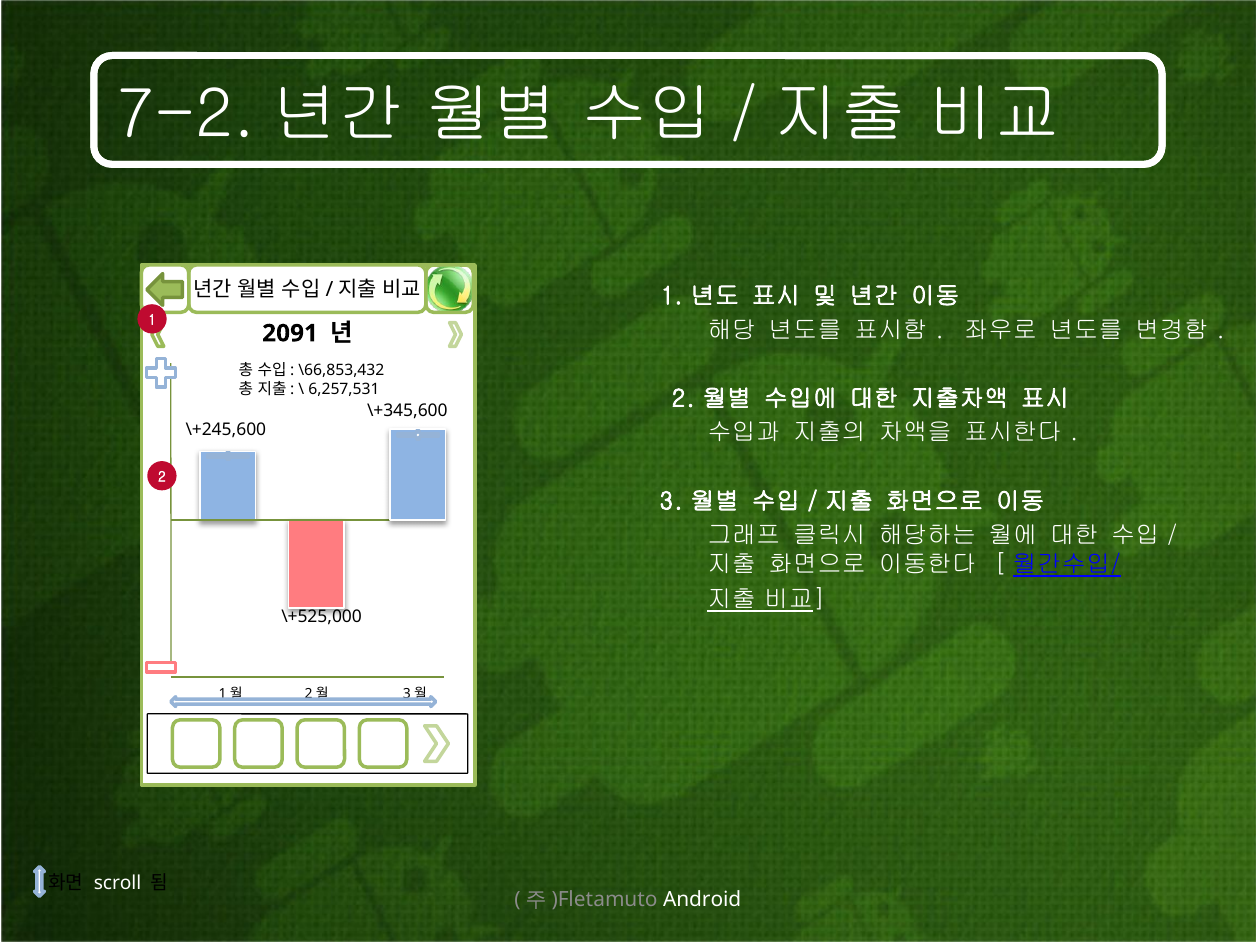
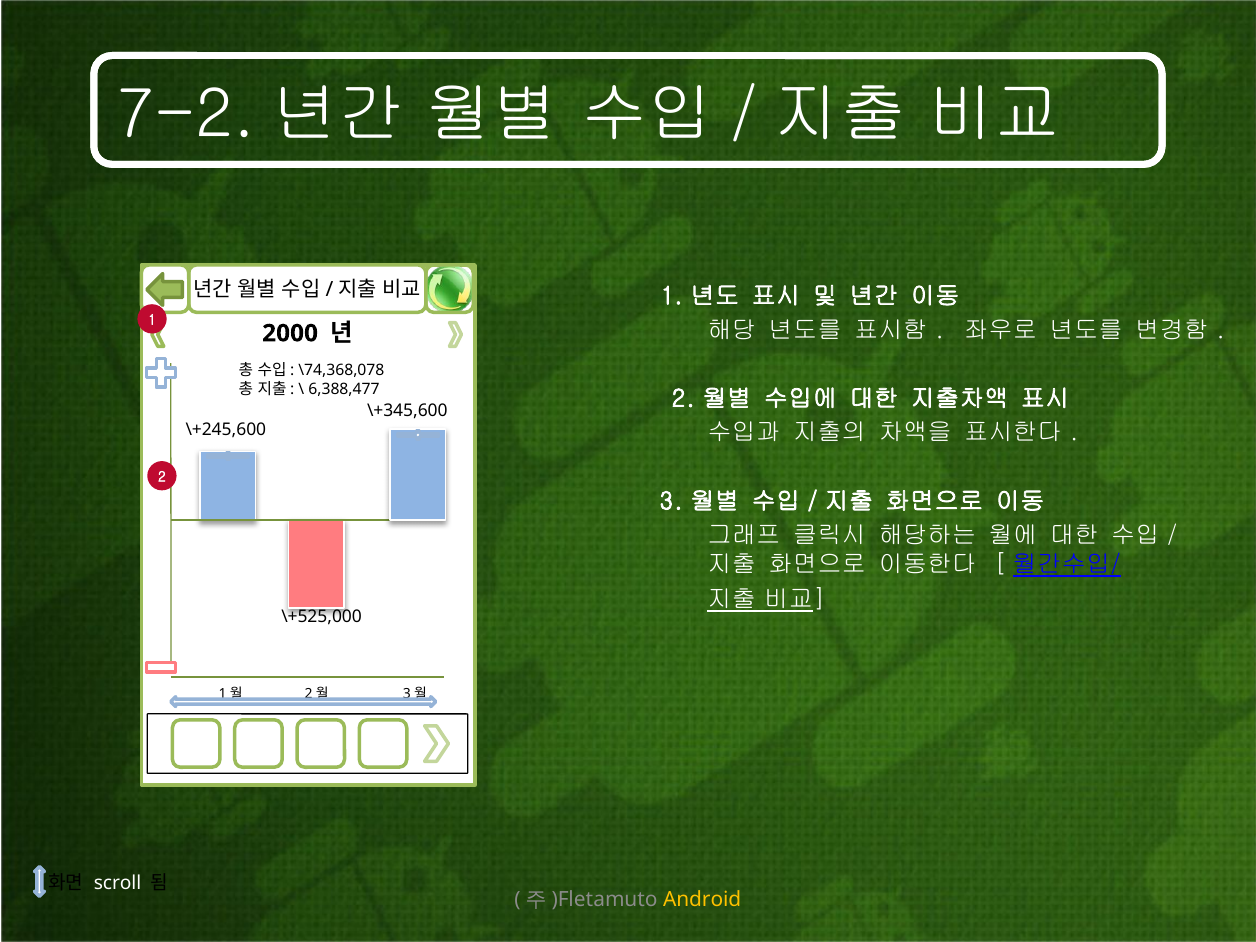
2091: 2091 -> 2000
\66,853,432: \66,853,432 -> \74,368,078
6,257,531: 6,257,531 -> 6,388,477
Android colour: white -> yellow
